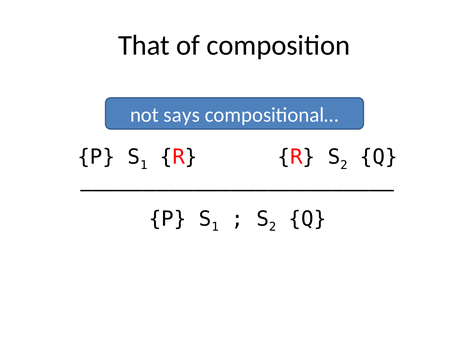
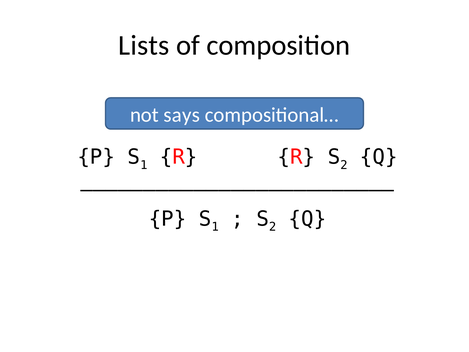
That: That -> Lists
